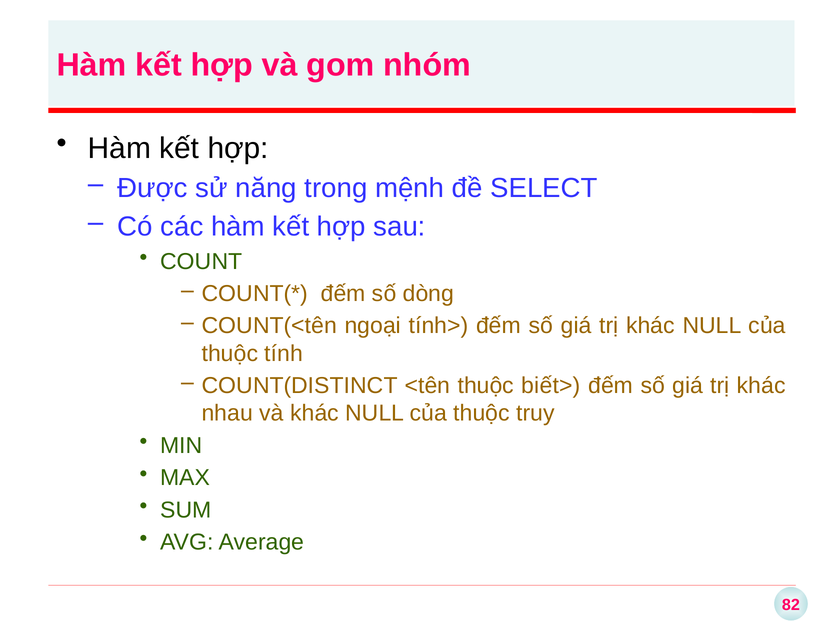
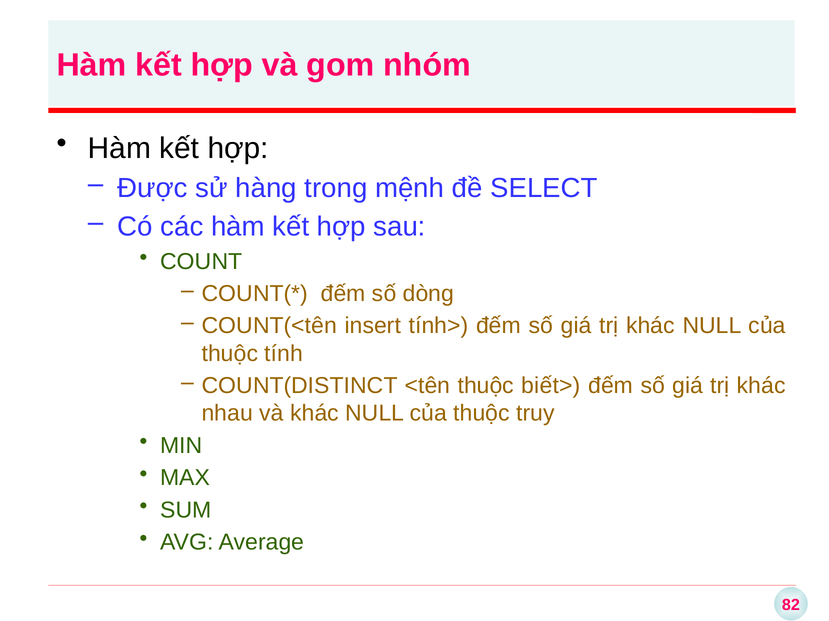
năng: năng -> hàng
ngoại: ngoại -> insert
